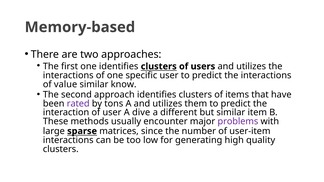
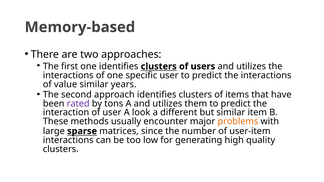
know: know -> years
dive: dive -> look
problems colour: purple -> orange
